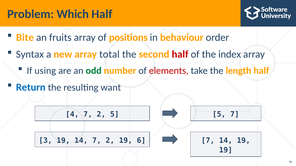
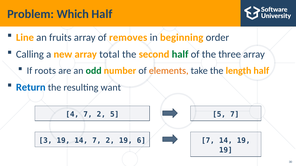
Bite: Bite -> Line
positions: positions -> removes
behaviour: behaviour -> beginning
Syntax: Syntax -> Calling
half at (180, 54) colour: red -> green
index: index -> three
using: using -> roots
elements colour: red -> orange
